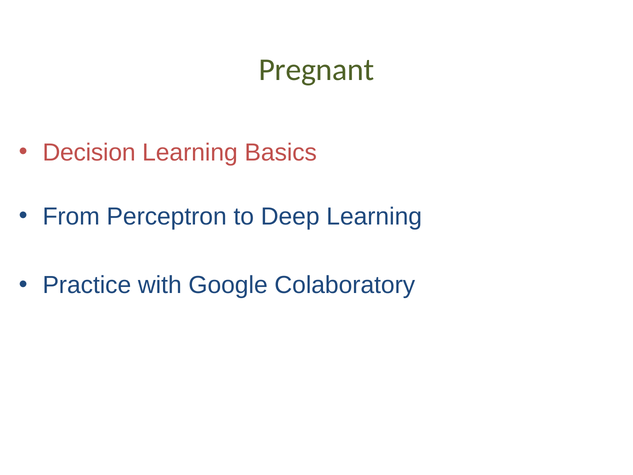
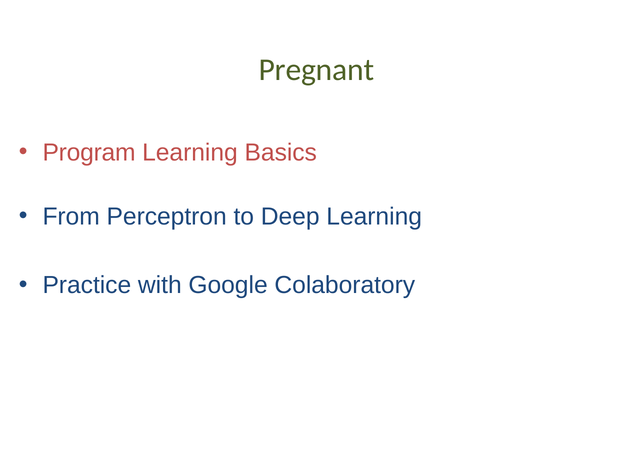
Decision: Decision -> Program
